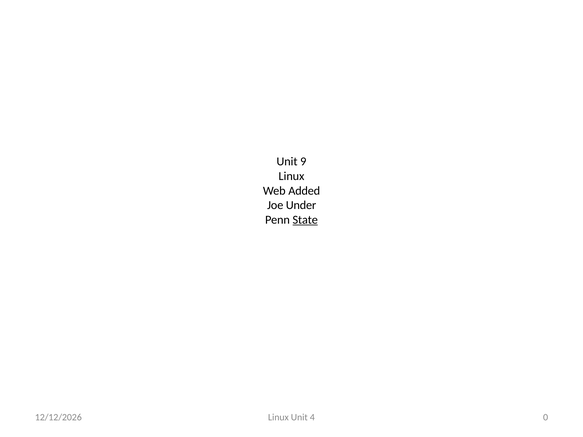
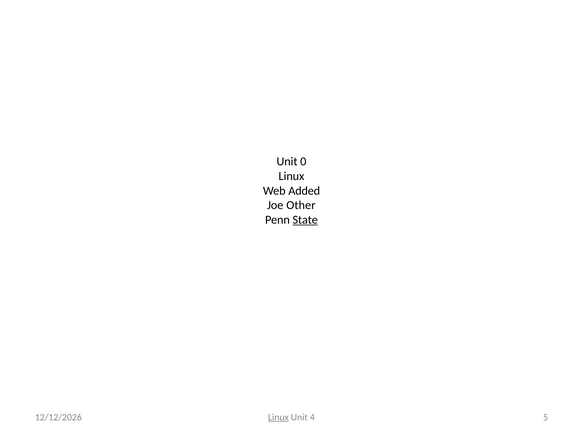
9: 9 -> 0
Under: Under -> Other
Linux at (278, 417) underline: none -> present
0: 0 -> 5
